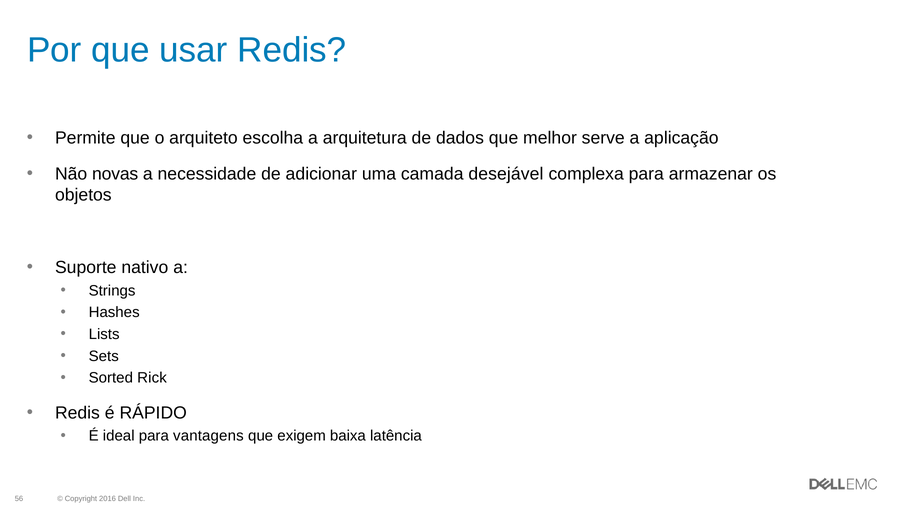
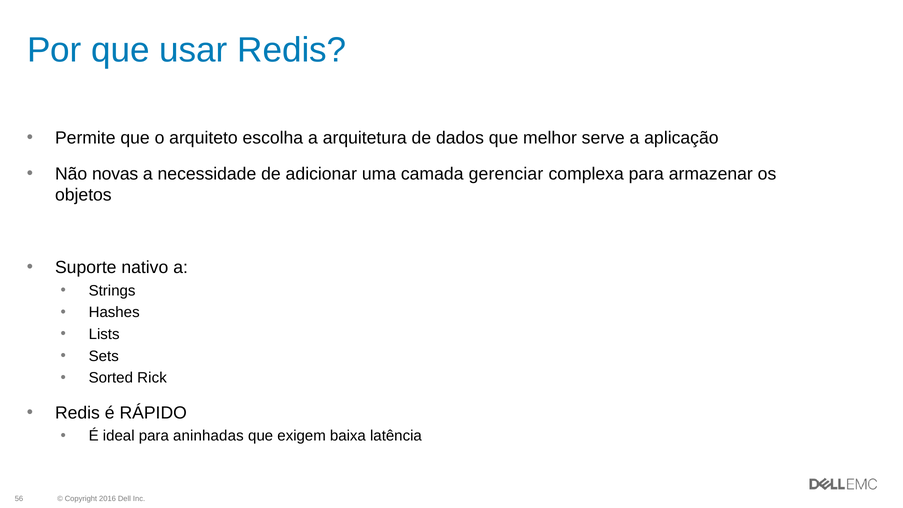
desejável: desejável -> gerenciar
vantagens: vantagens -> aninhadas
